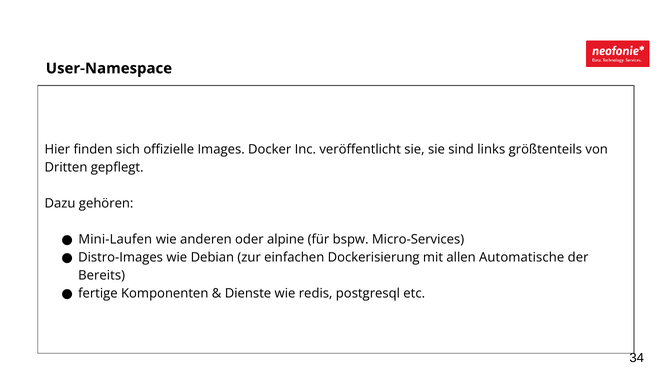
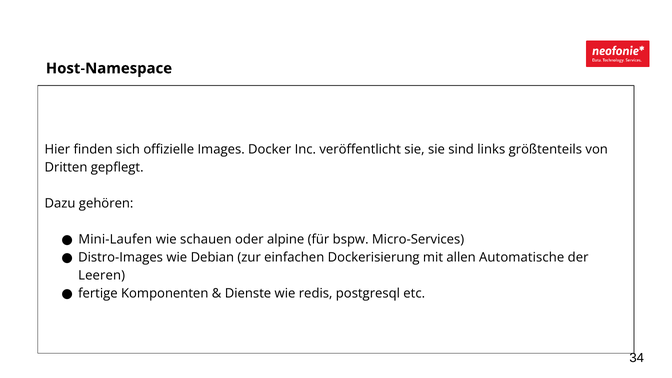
User-Namespace: User-Namespace -> Host-Namespace
anderen: anderen -> schauen
Bereits: Bereits -> Leeren
